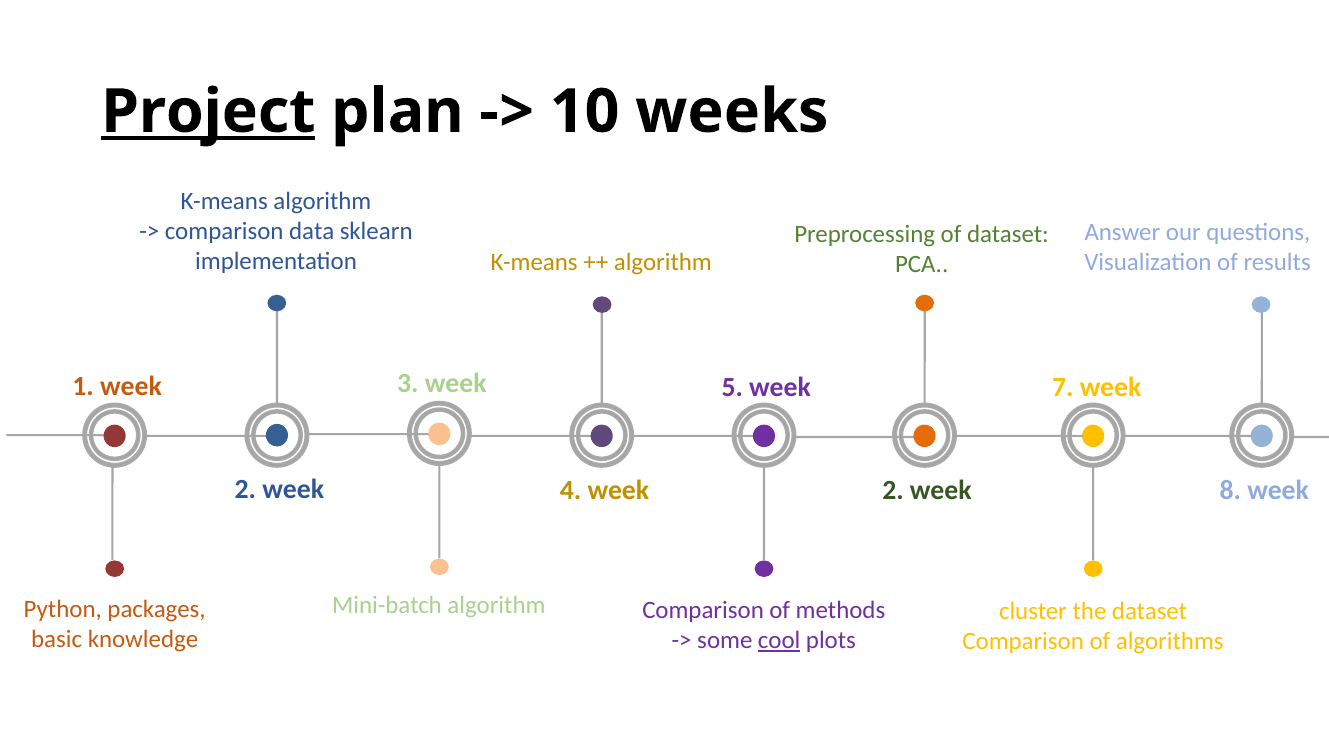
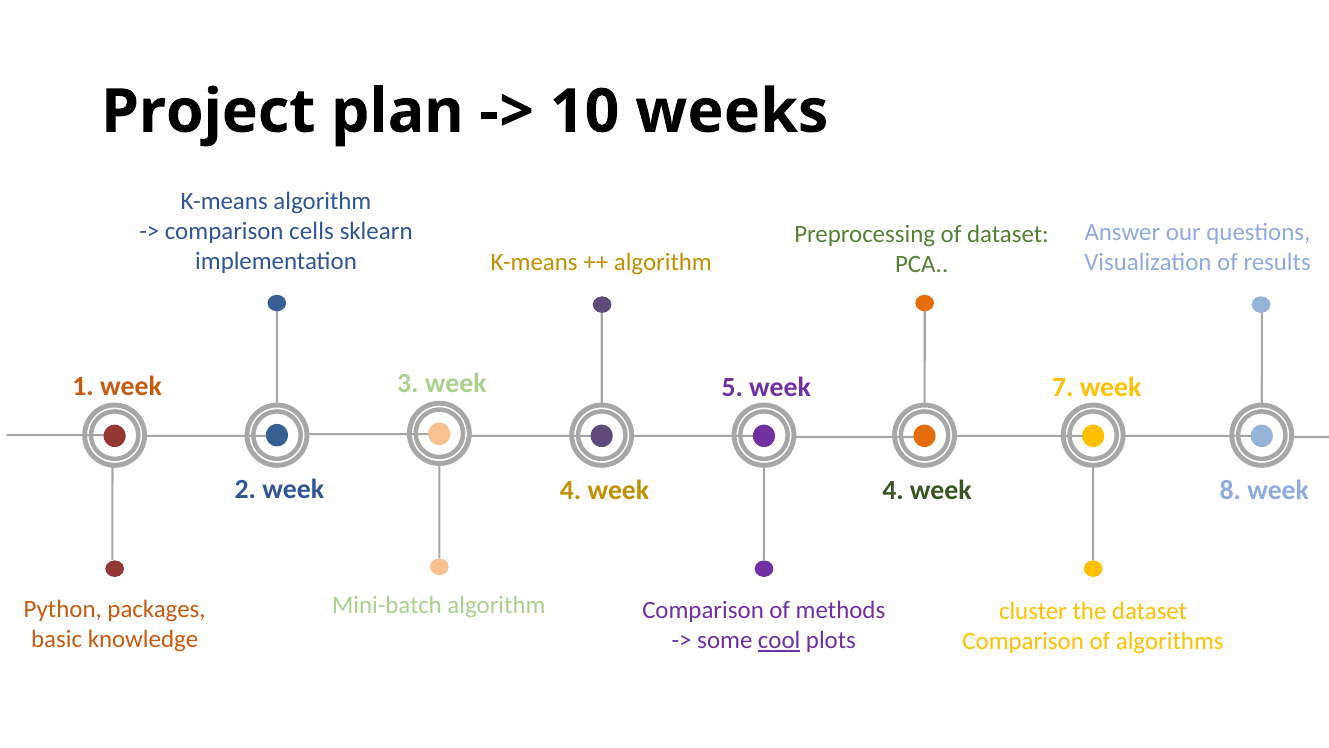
Project underline: present -> none
data: data -> cells
4 week 2: 2 -> 4
